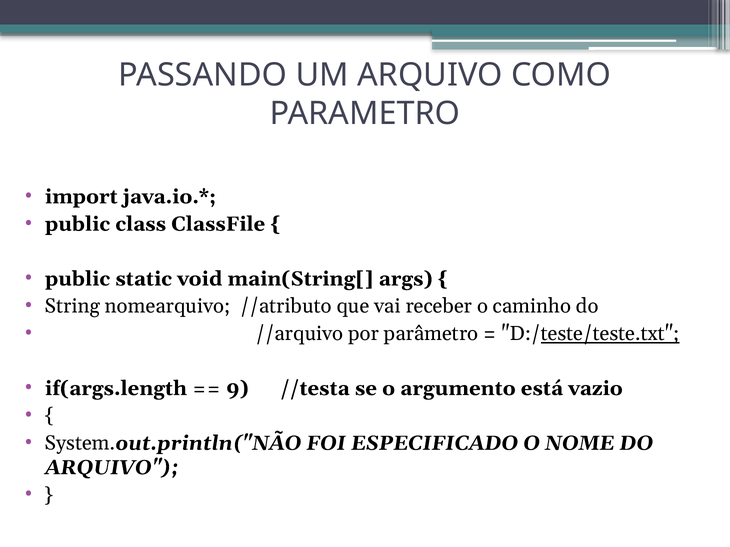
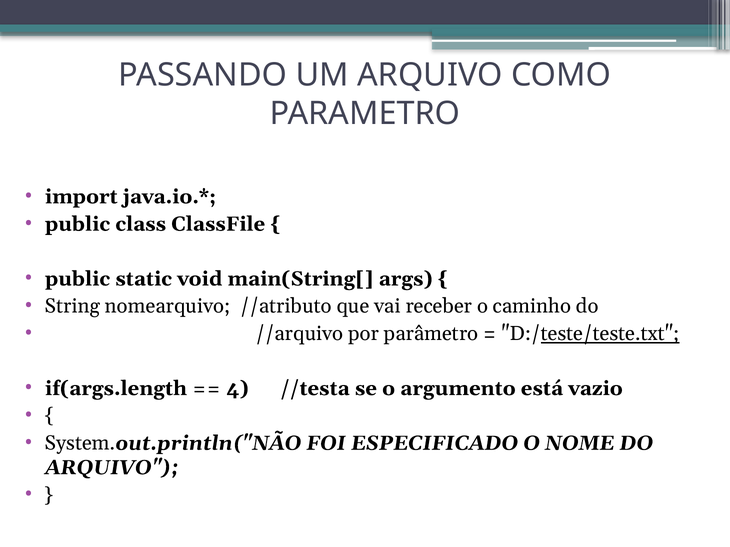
9: 9 -> 4
